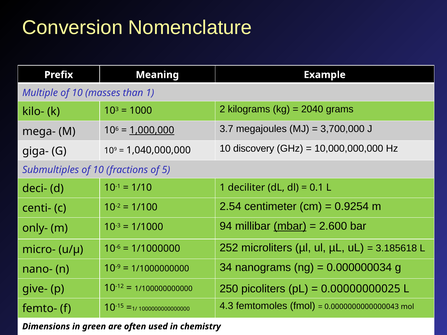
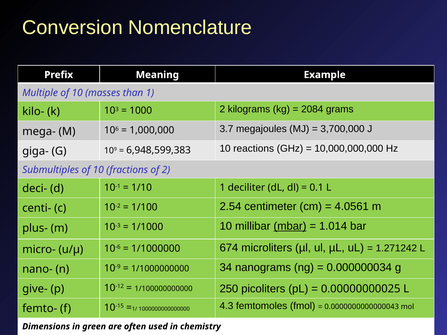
2040: 2040 -> 2084
1,000,000 underline: present -> none
1,040,000,000: 1,040,000,000 -> 6,948,599,383
discovery: discovery -> reactions
of 5: 5 -> 2
0.9254: 0.9254 -> 4.0561
only-: only- -> plus-
1/1000 94: 94 -> 10
2.600: 2.600 -> 1.014
252: 252 -> 674
3.185618: 3.185618 -> 1.271242
